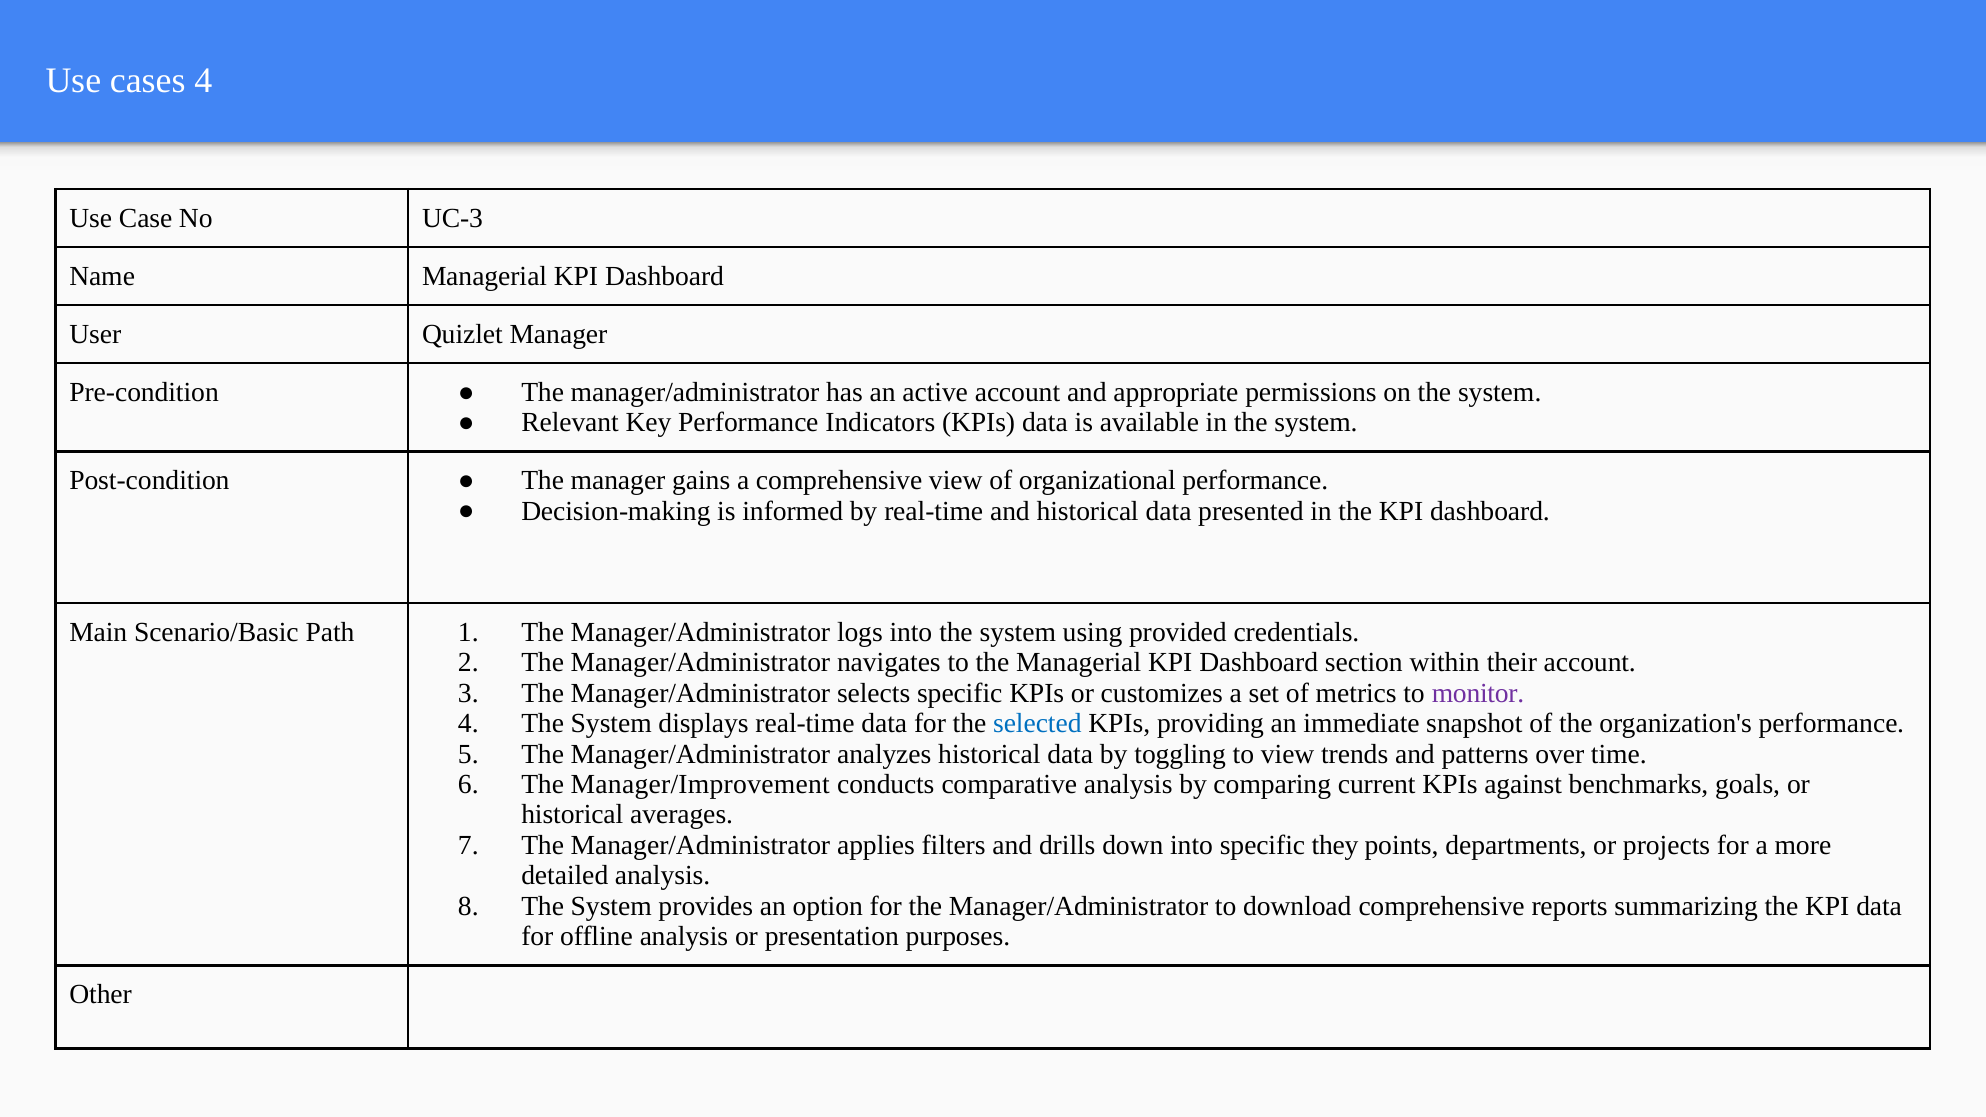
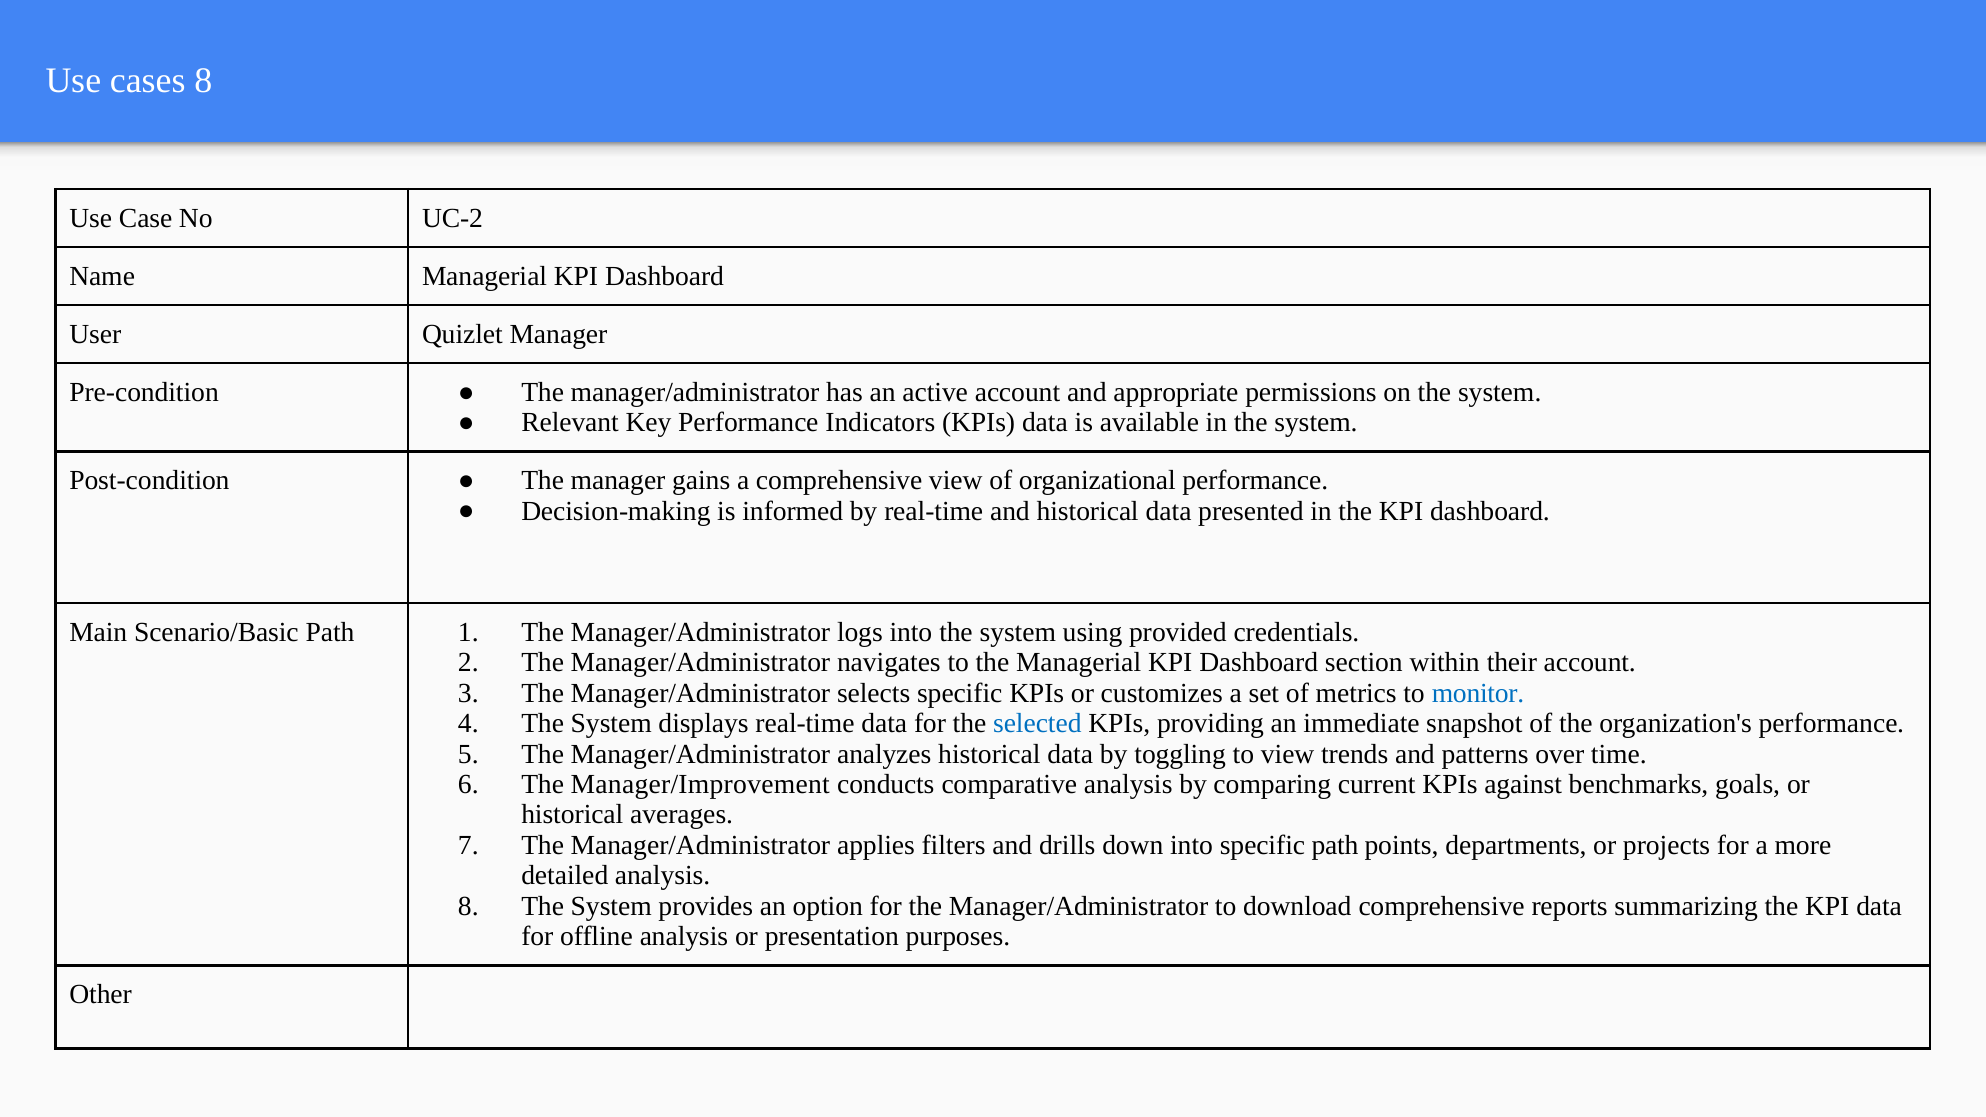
cases 4: 4 -> 8
UC-3: UC-3 -> UC-2
monitor colour: purple -> blue
specific they: they -> path
